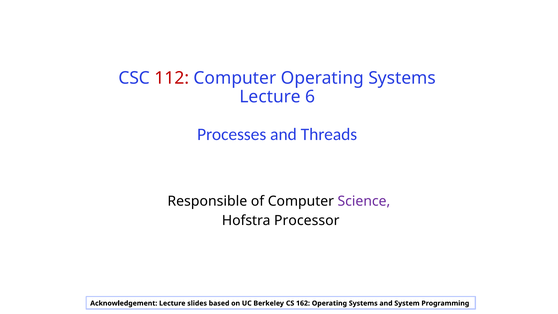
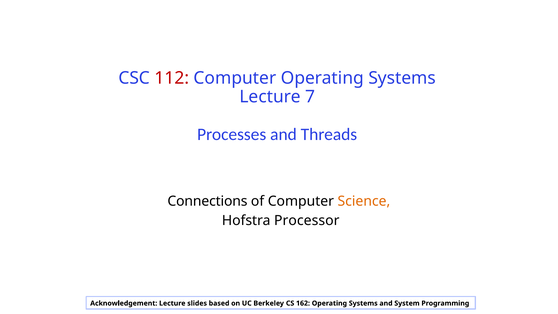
6: 6 -> 7
Responsible: Responsible -> Connections
Science colour: purple -> orange
